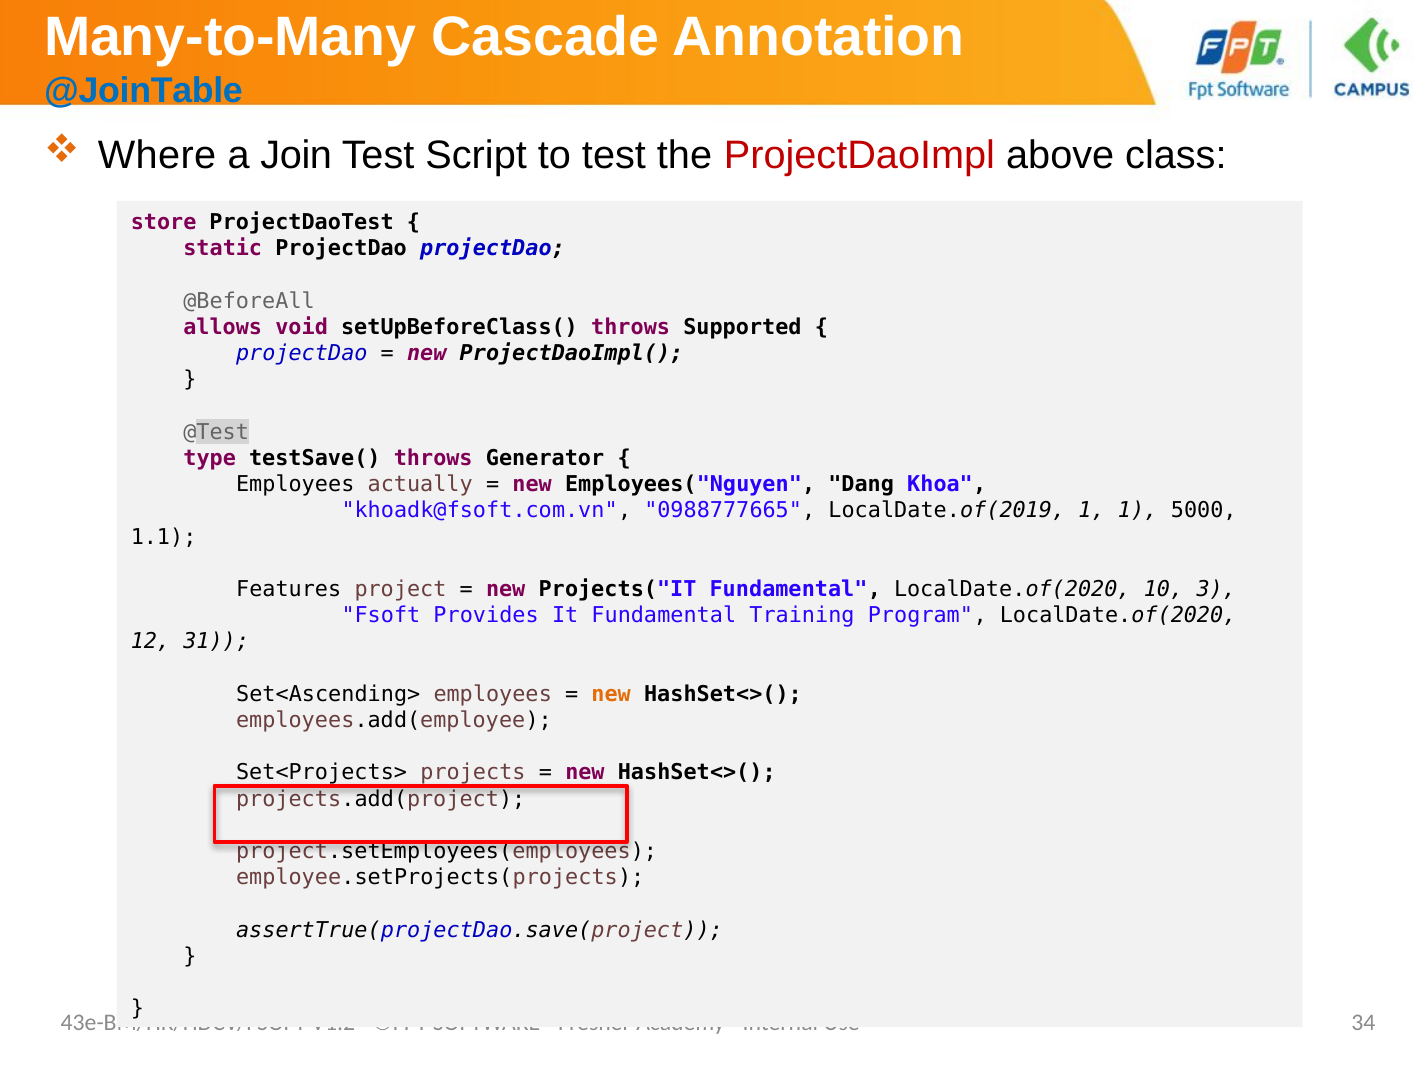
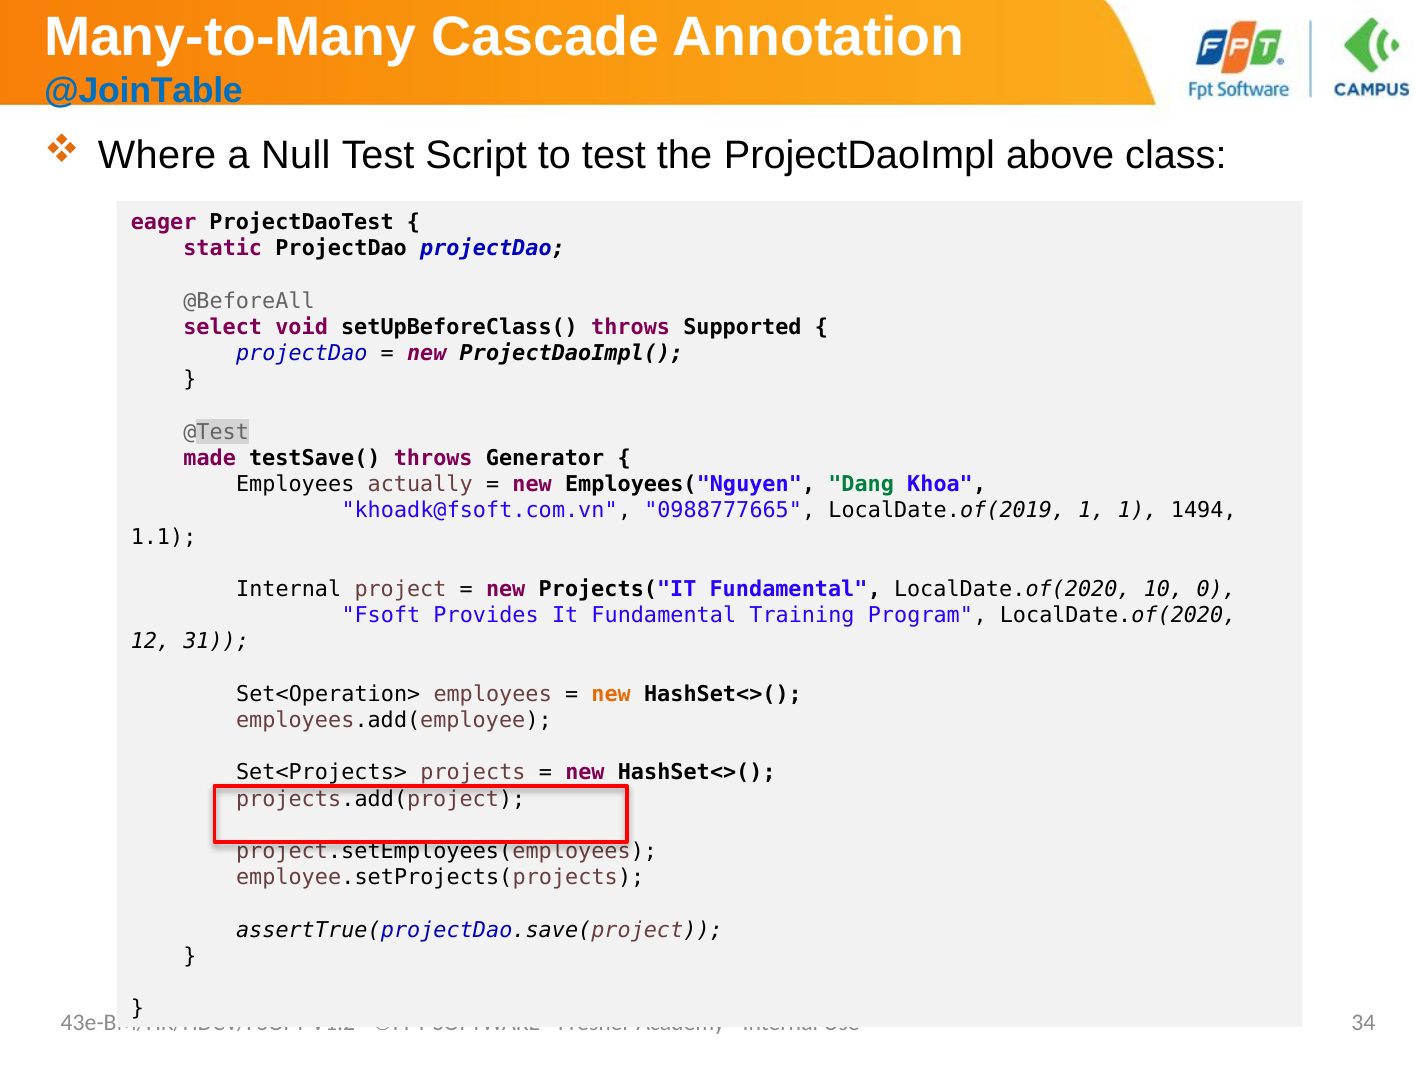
Join: Join -> Null
ProjectDaoImpl colour: red -> black
store: store -> eager
allows: allows -> select
type: type -> made
Dang colour: black -> green
5000: 5000 -> 1494
Features at (289, 589): Features -> Internal
3: 3 -> 0
Set<Ascending>: Set<Ascending> -> Set<Operation>
